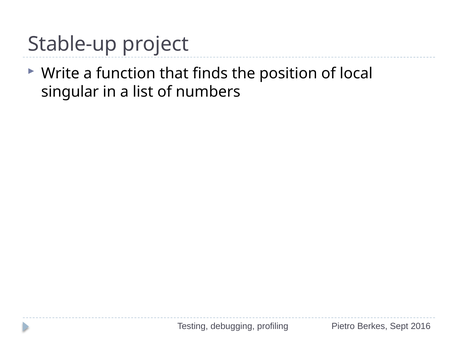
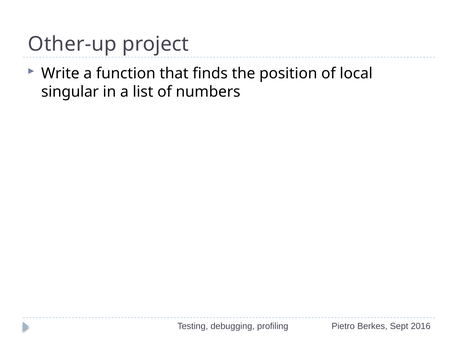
Stable-up: Stable-up -> Other-up
